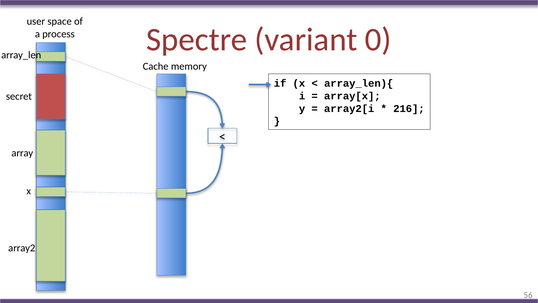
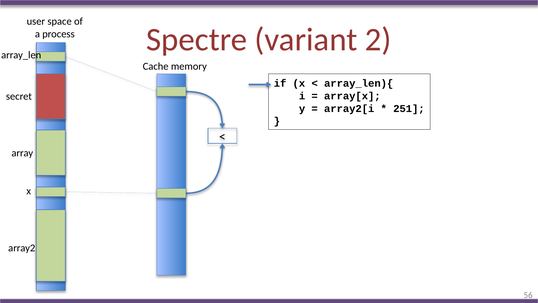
0: 0 -> 2
216: 216 -> 251
